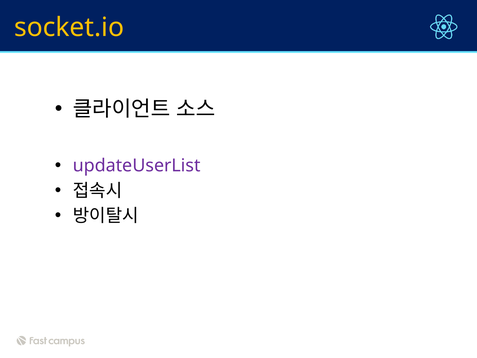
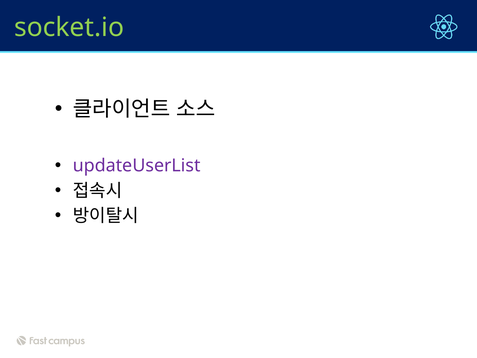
socket.io colour: yellow -> light green
